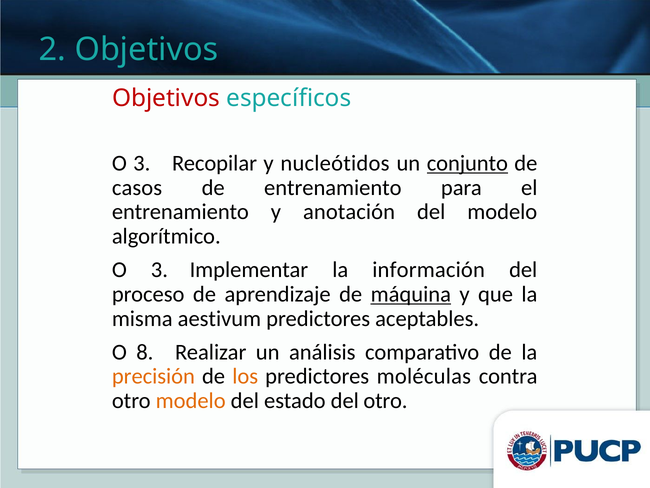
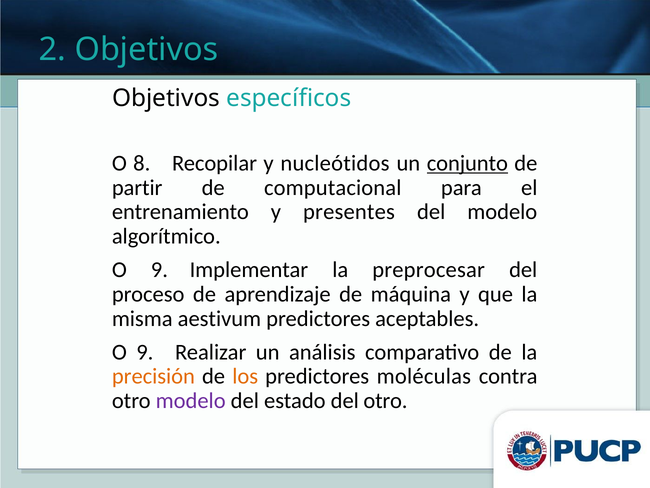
Objetivos at (166, 98) colour: red -> black
3 at (142, 163): 3 -> 8
casos: casos -> partir
de entrenamiento: entrenamiento -> computacional
anotación: anotación -> presentes
3 at (159, 270): 3 -> 9
información: información -> preprocesar
máquina underline: present -> none
8 at (145, 352): 8 -> 9
modelo at (191, 400) colour: orange -> purple
